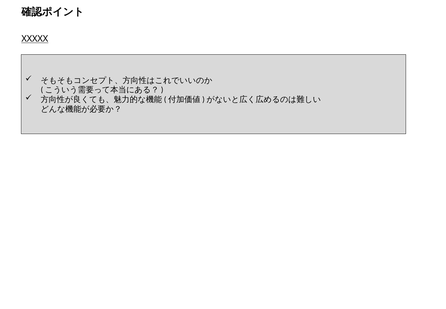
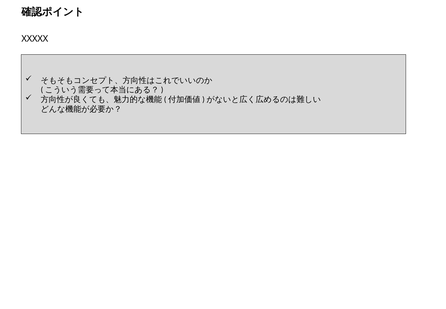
XXXXX underline: present -> none
